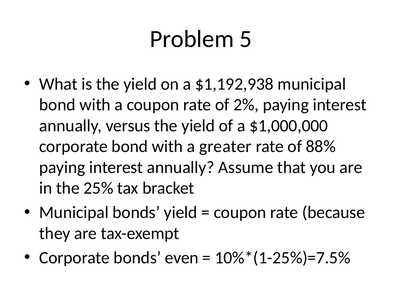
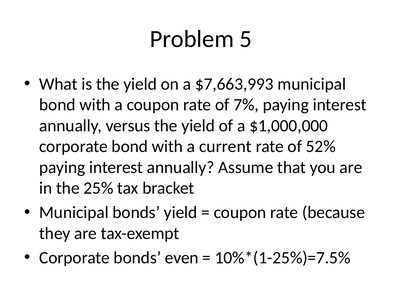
$1,192,938: $1,192,938 -> $7,663,993
2%: 2% -> 7%
greater: greater -> current
88%: 88% -> 52%
